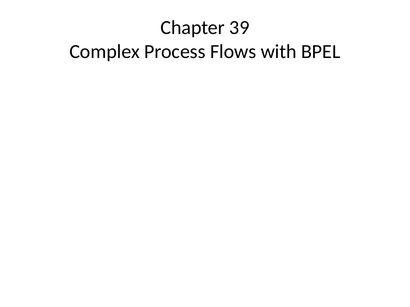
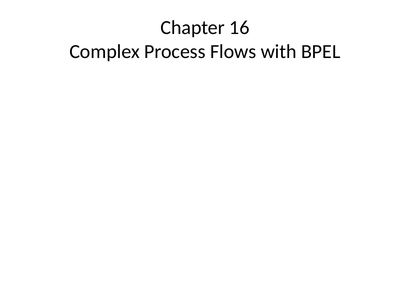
39: 39 -> 16
